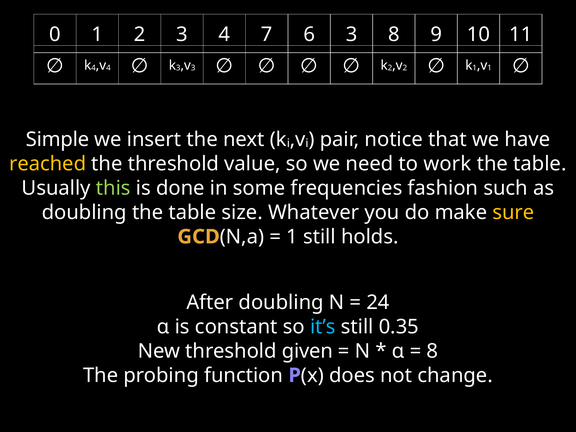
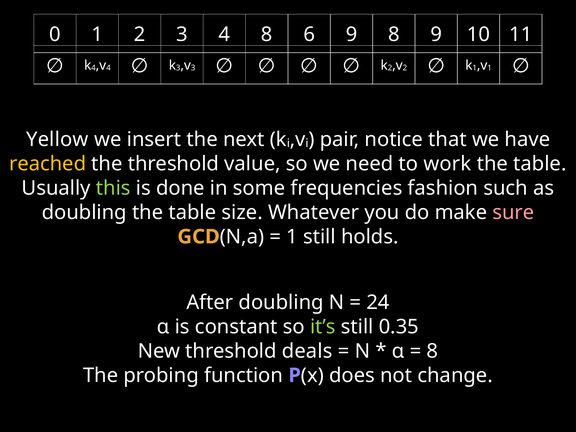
4 7: 7 -> 8
6 3: 3 -> 9
Simple: Simple -> Yellow
sure colour: yellow -> pink
it’s colour: light blue -> light green
given: given -> deals
